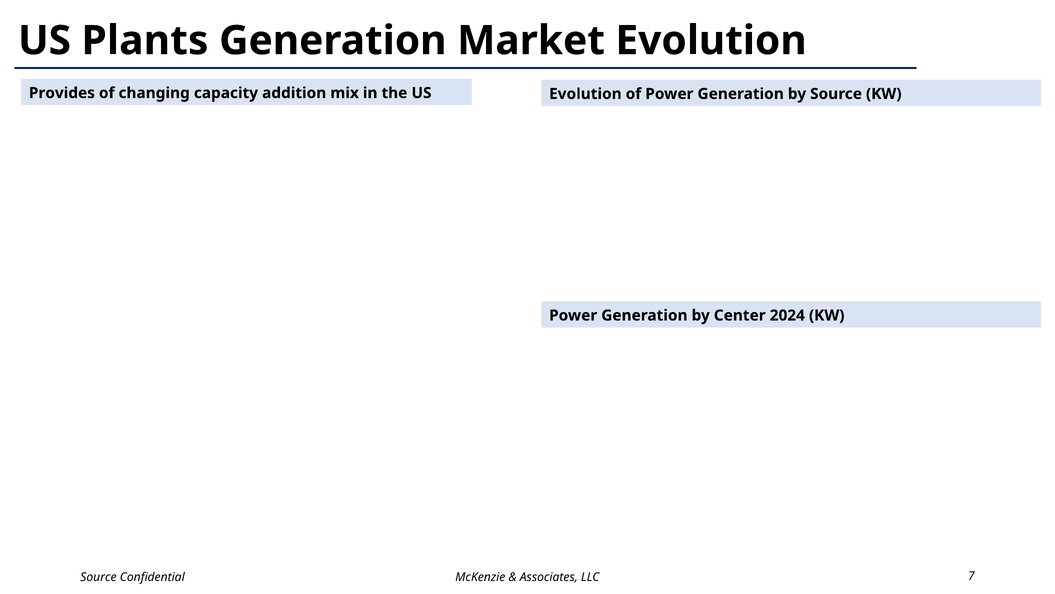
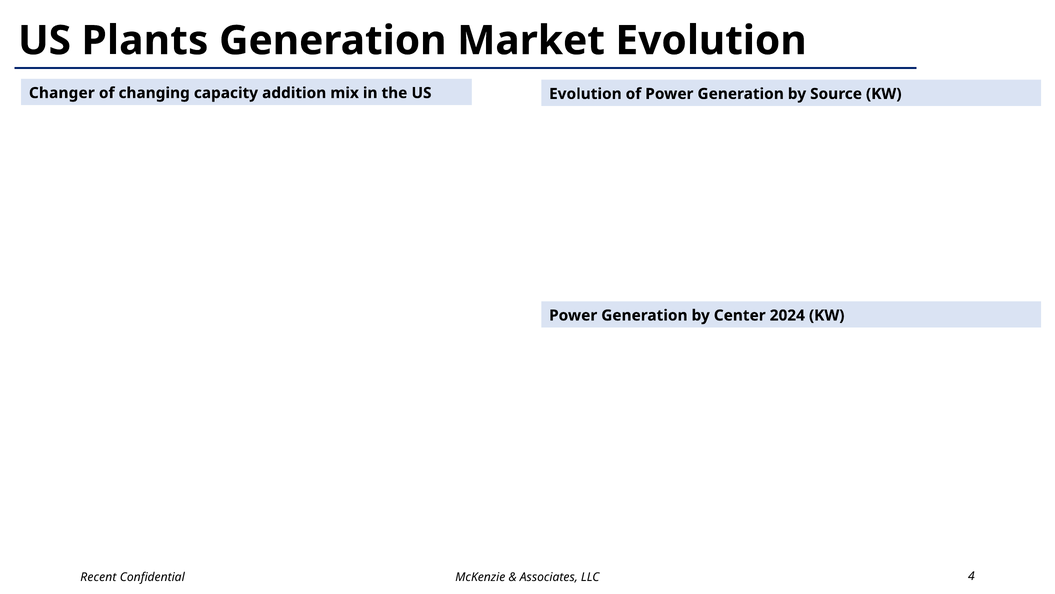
Provides: Provides -> Changer
Source at (98, 577): Source -> Recent
7: 7 -> 4
